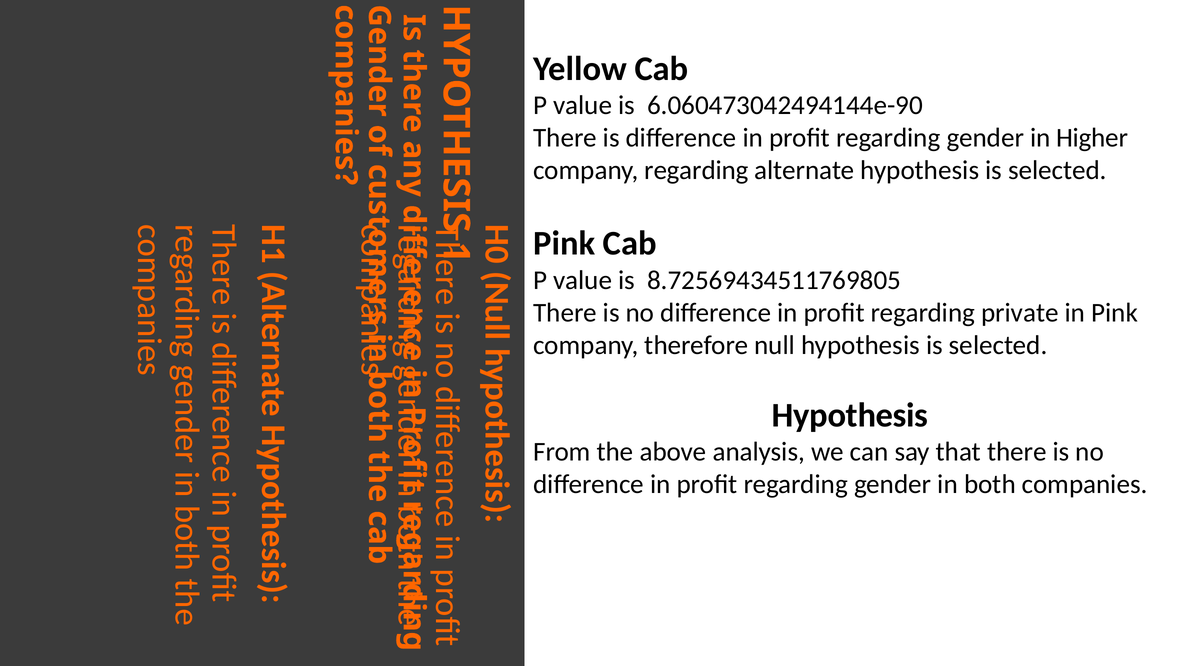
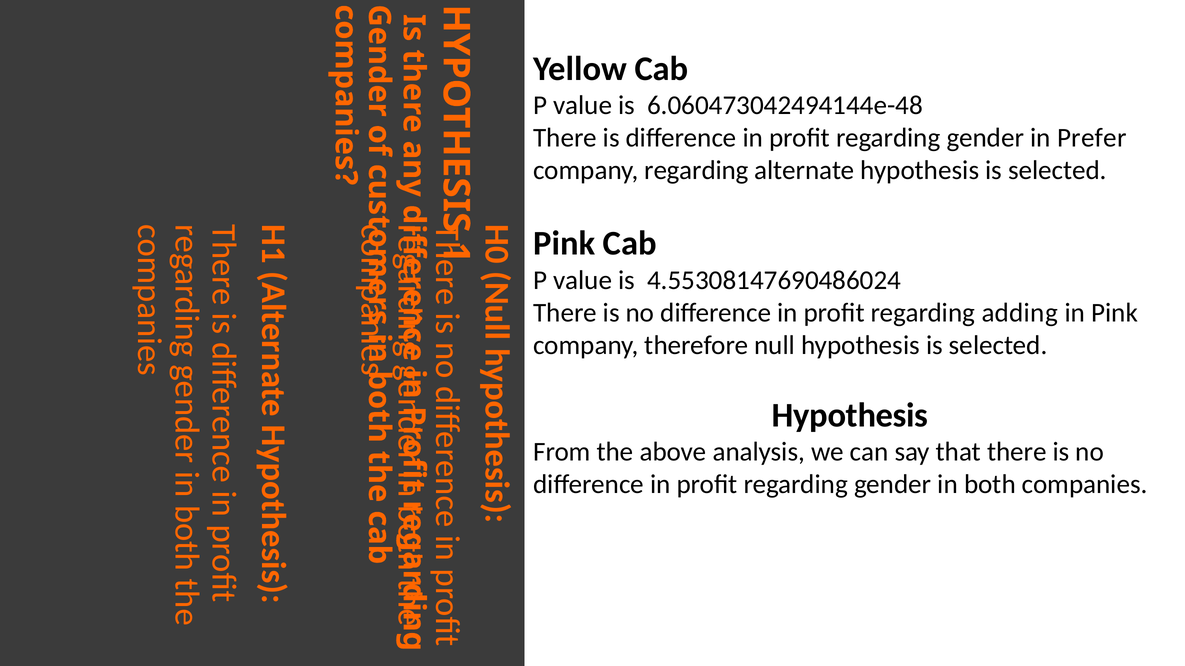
6.060473042494144e-90: 6.060473042494144e-90 -> 6.060473042494144e-48
Higher: Higher -> Prefer
8.72569434511769805: 8.72569434511769805 -> 4.55308147690486024
private: private -> adding
